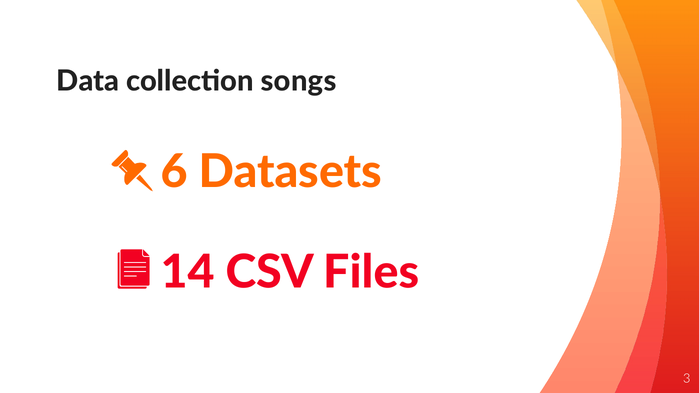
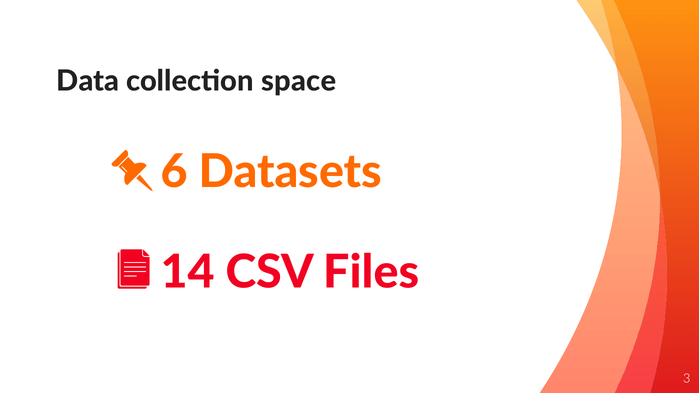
songs: songs -> space
